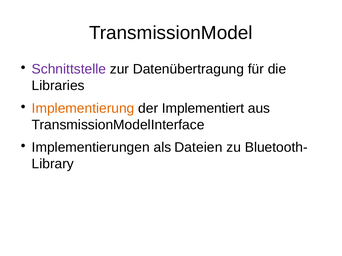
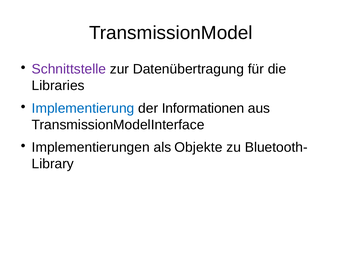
Implementierung colour: orange -> blue
Implementiert: Implementiert -> Informationen
Dateien: Dateien -> Objekte
